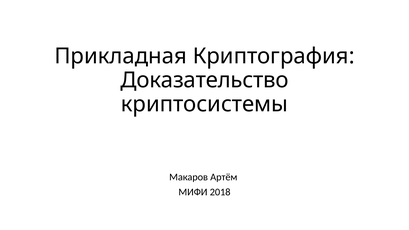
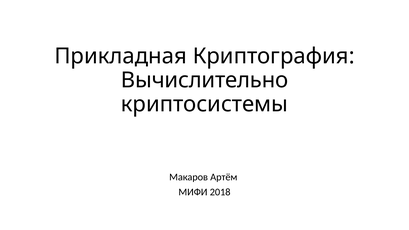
Доказательство: Доказательство -> Вычислительно
